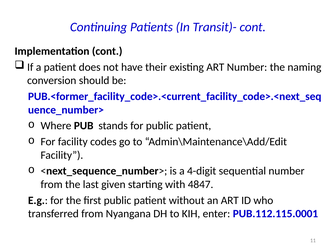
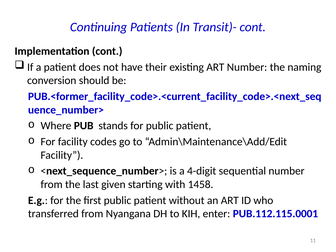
4847: 4847 -> 1458
